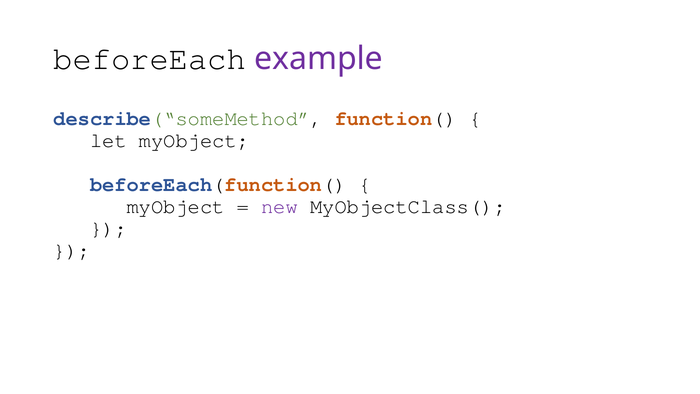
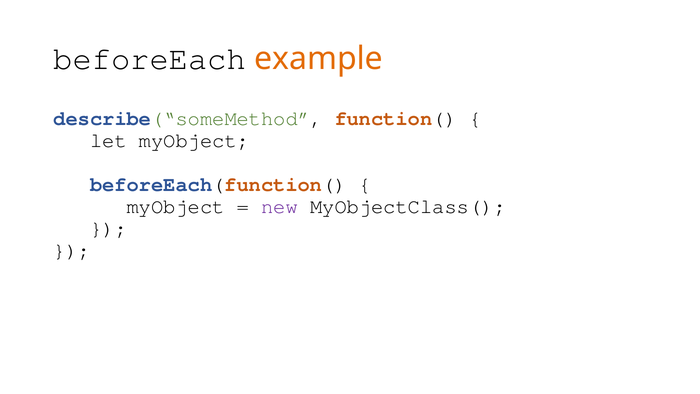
example colour: purple -> orange
